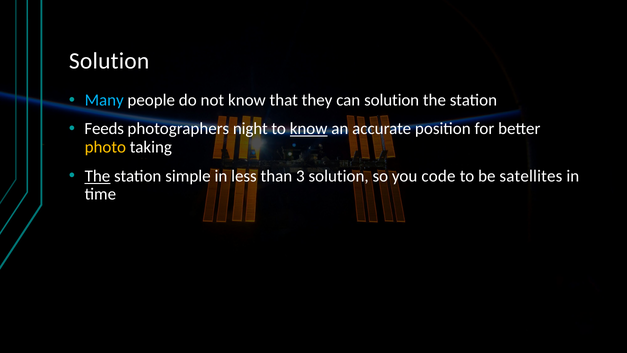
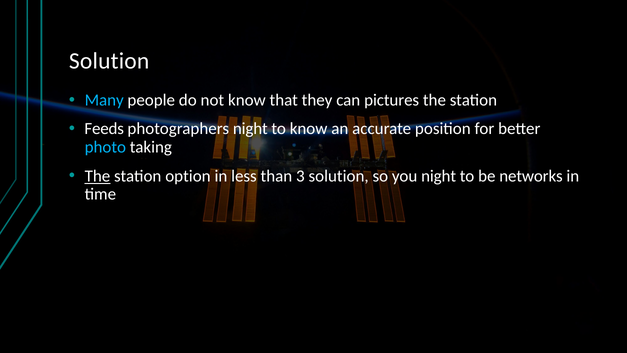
can solution: solution -> pictures
know at (309, 129) underline: present -> none
photo colour: yellow -> light blue
simple: simple -> option
you code: code -> night
satellites: satellites -> networks
